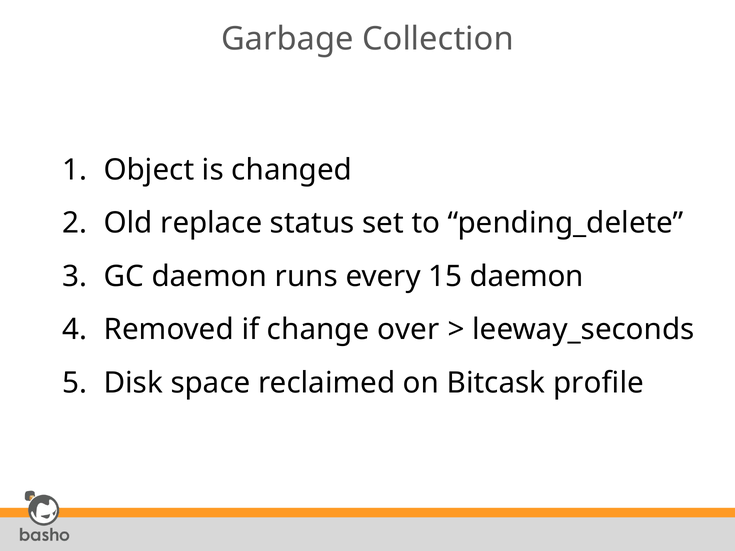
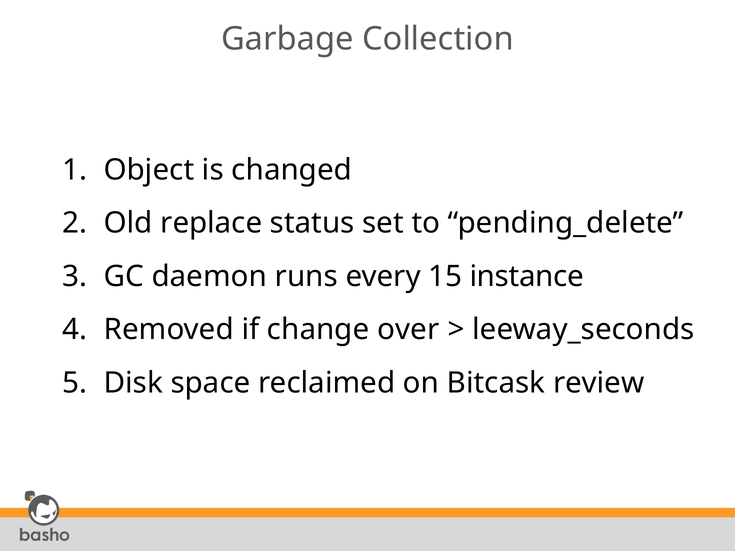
15 daemon: daemon -> instance
profile: profile -> review
